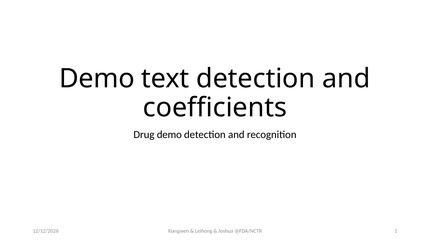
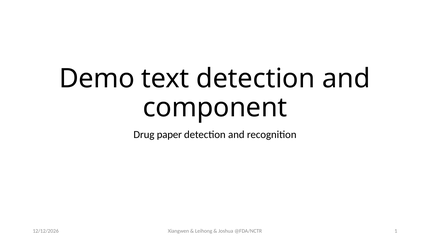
coefficients: coefficients -> component
Drug demo: demo -> paper
